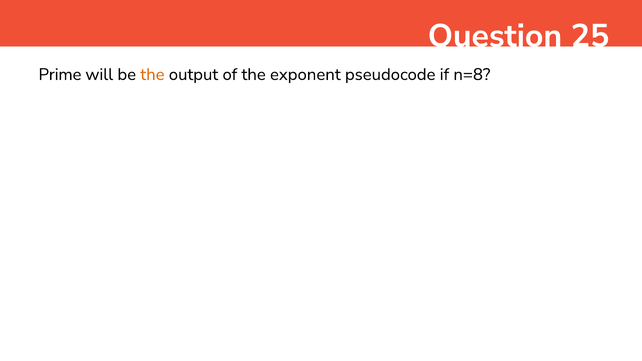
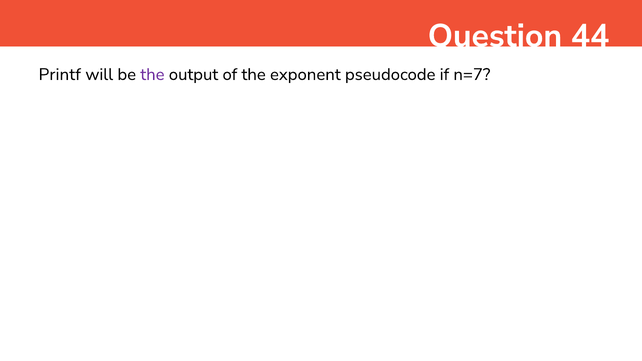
25: 25 -> 44
Prime: Prime -> Printf
the at (152, 74) colour: orange -> purple
n=8: n=8 -> n=7
